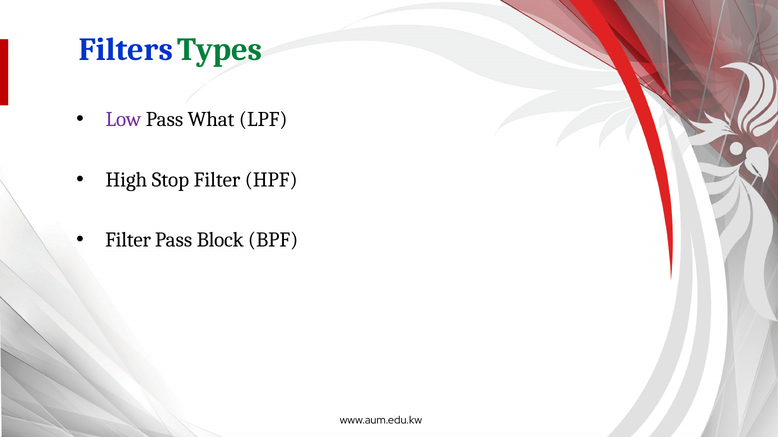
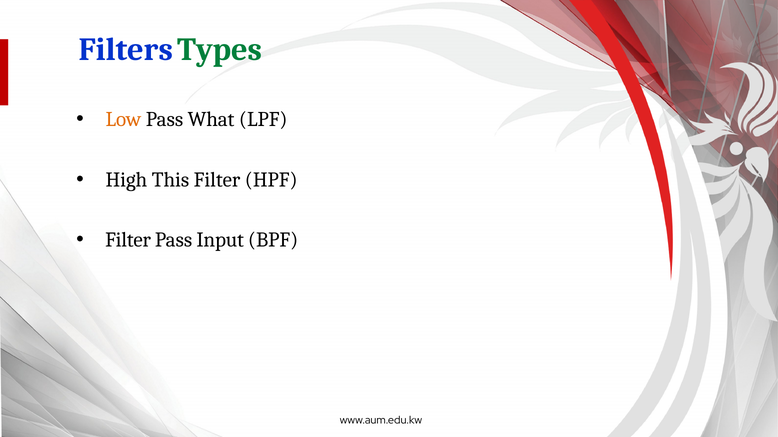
Low colour: purple -> orange
Stop: Stop -> This
Block: Block -> Input
